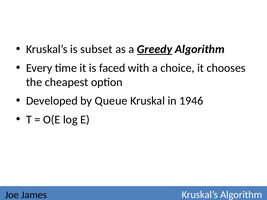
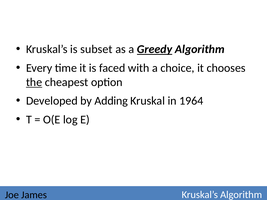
the underline: none -> present
Queue: Queue -> Adding
1946: 1946 -> 1964
